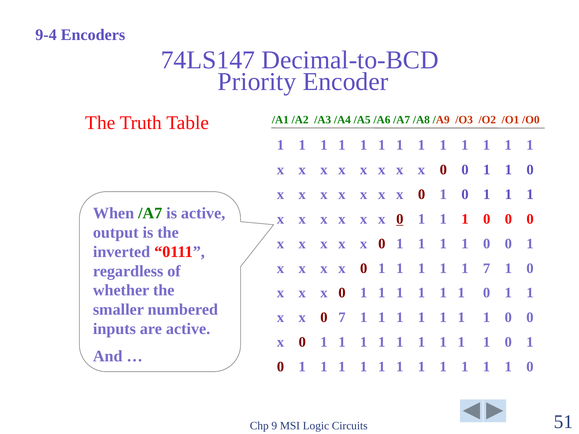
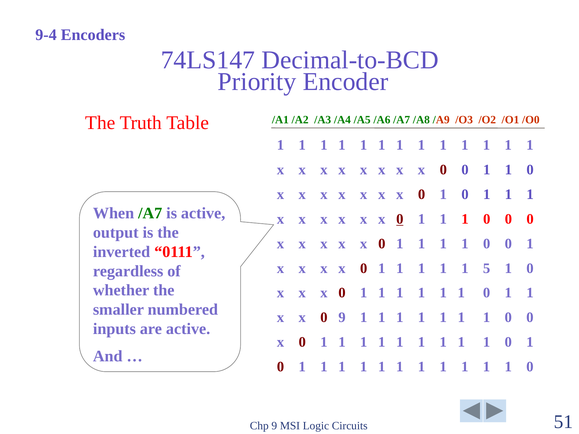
1 7: 7 -> 5
0 7: 7 -> 9
